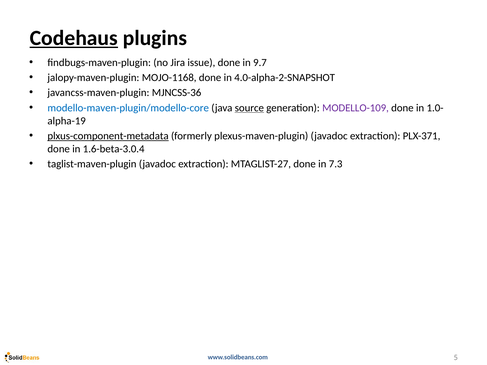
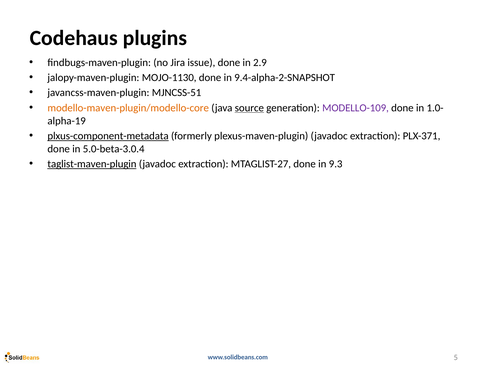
Codehaus underline: present -> none
9.7: 9.7 -> 2.9
MOJO-1168: MOJO-1168 -> MOJO-1130
4.0-alpha-2-SNAPSHOT: 4.0-alpha-2-SNAPSHOT -> 9.4-alpha-2-SNAPSHOT
MJNCSS-36: MJNCSS-36 -> MJNCSS-51
modello-maven-plugin/modello-core colour: blue -> orange
1.6-beta-3.0.4: 1.6-beta-3.0.4 -> 5.0-beta-3.0.4
taglist-maven-plugin underline: none -> present
7.3: 7.3 -> 9.3
